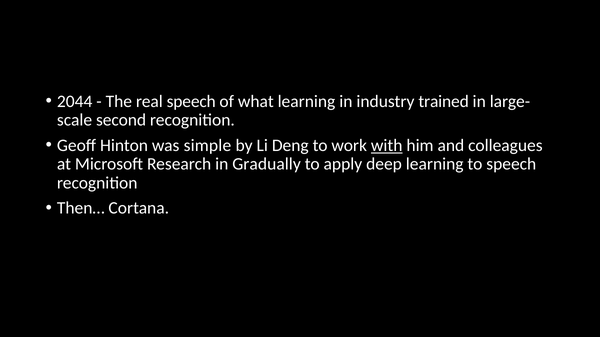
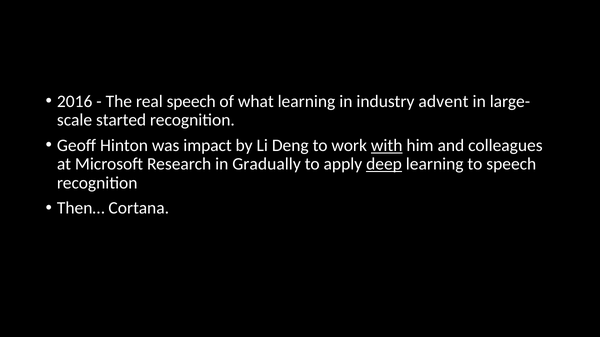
2044: 2044 -> 2016
trained: trained -> advent
second: second -> started
simple: simple -> impact
deep underline: none -> present
